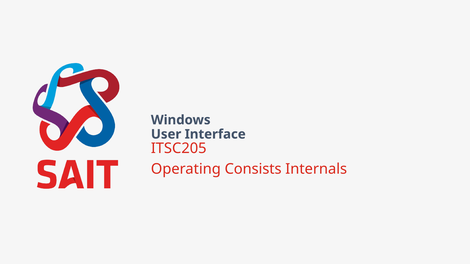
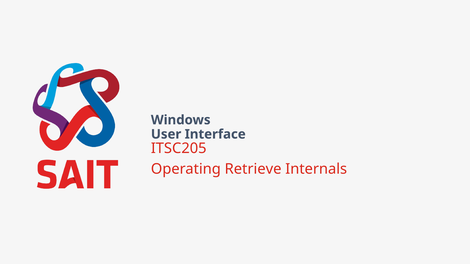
Consists: Consists -> Retrieve
